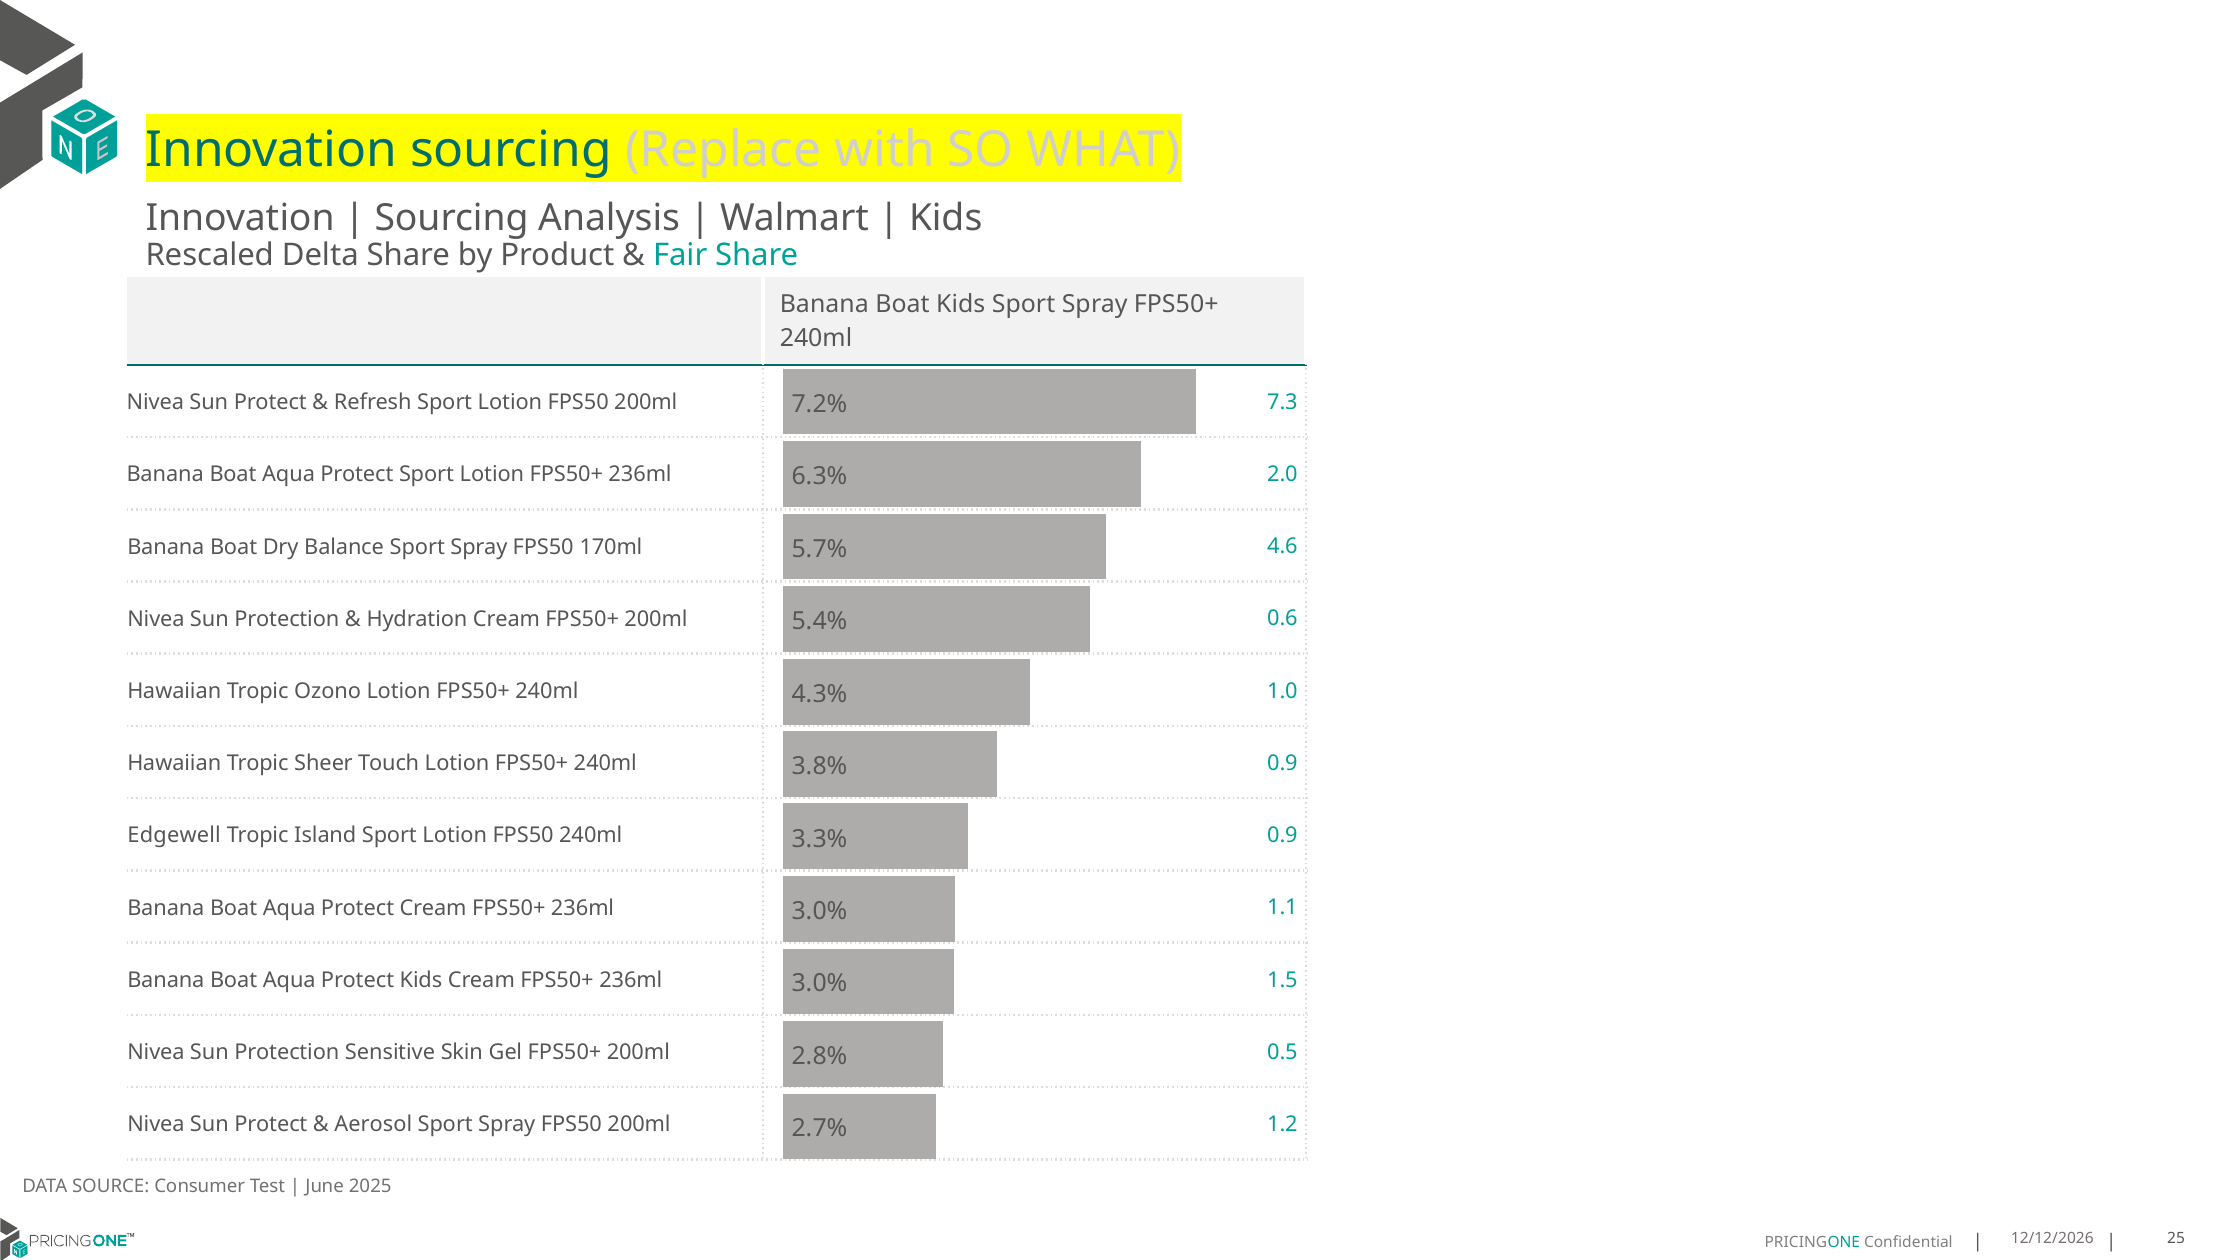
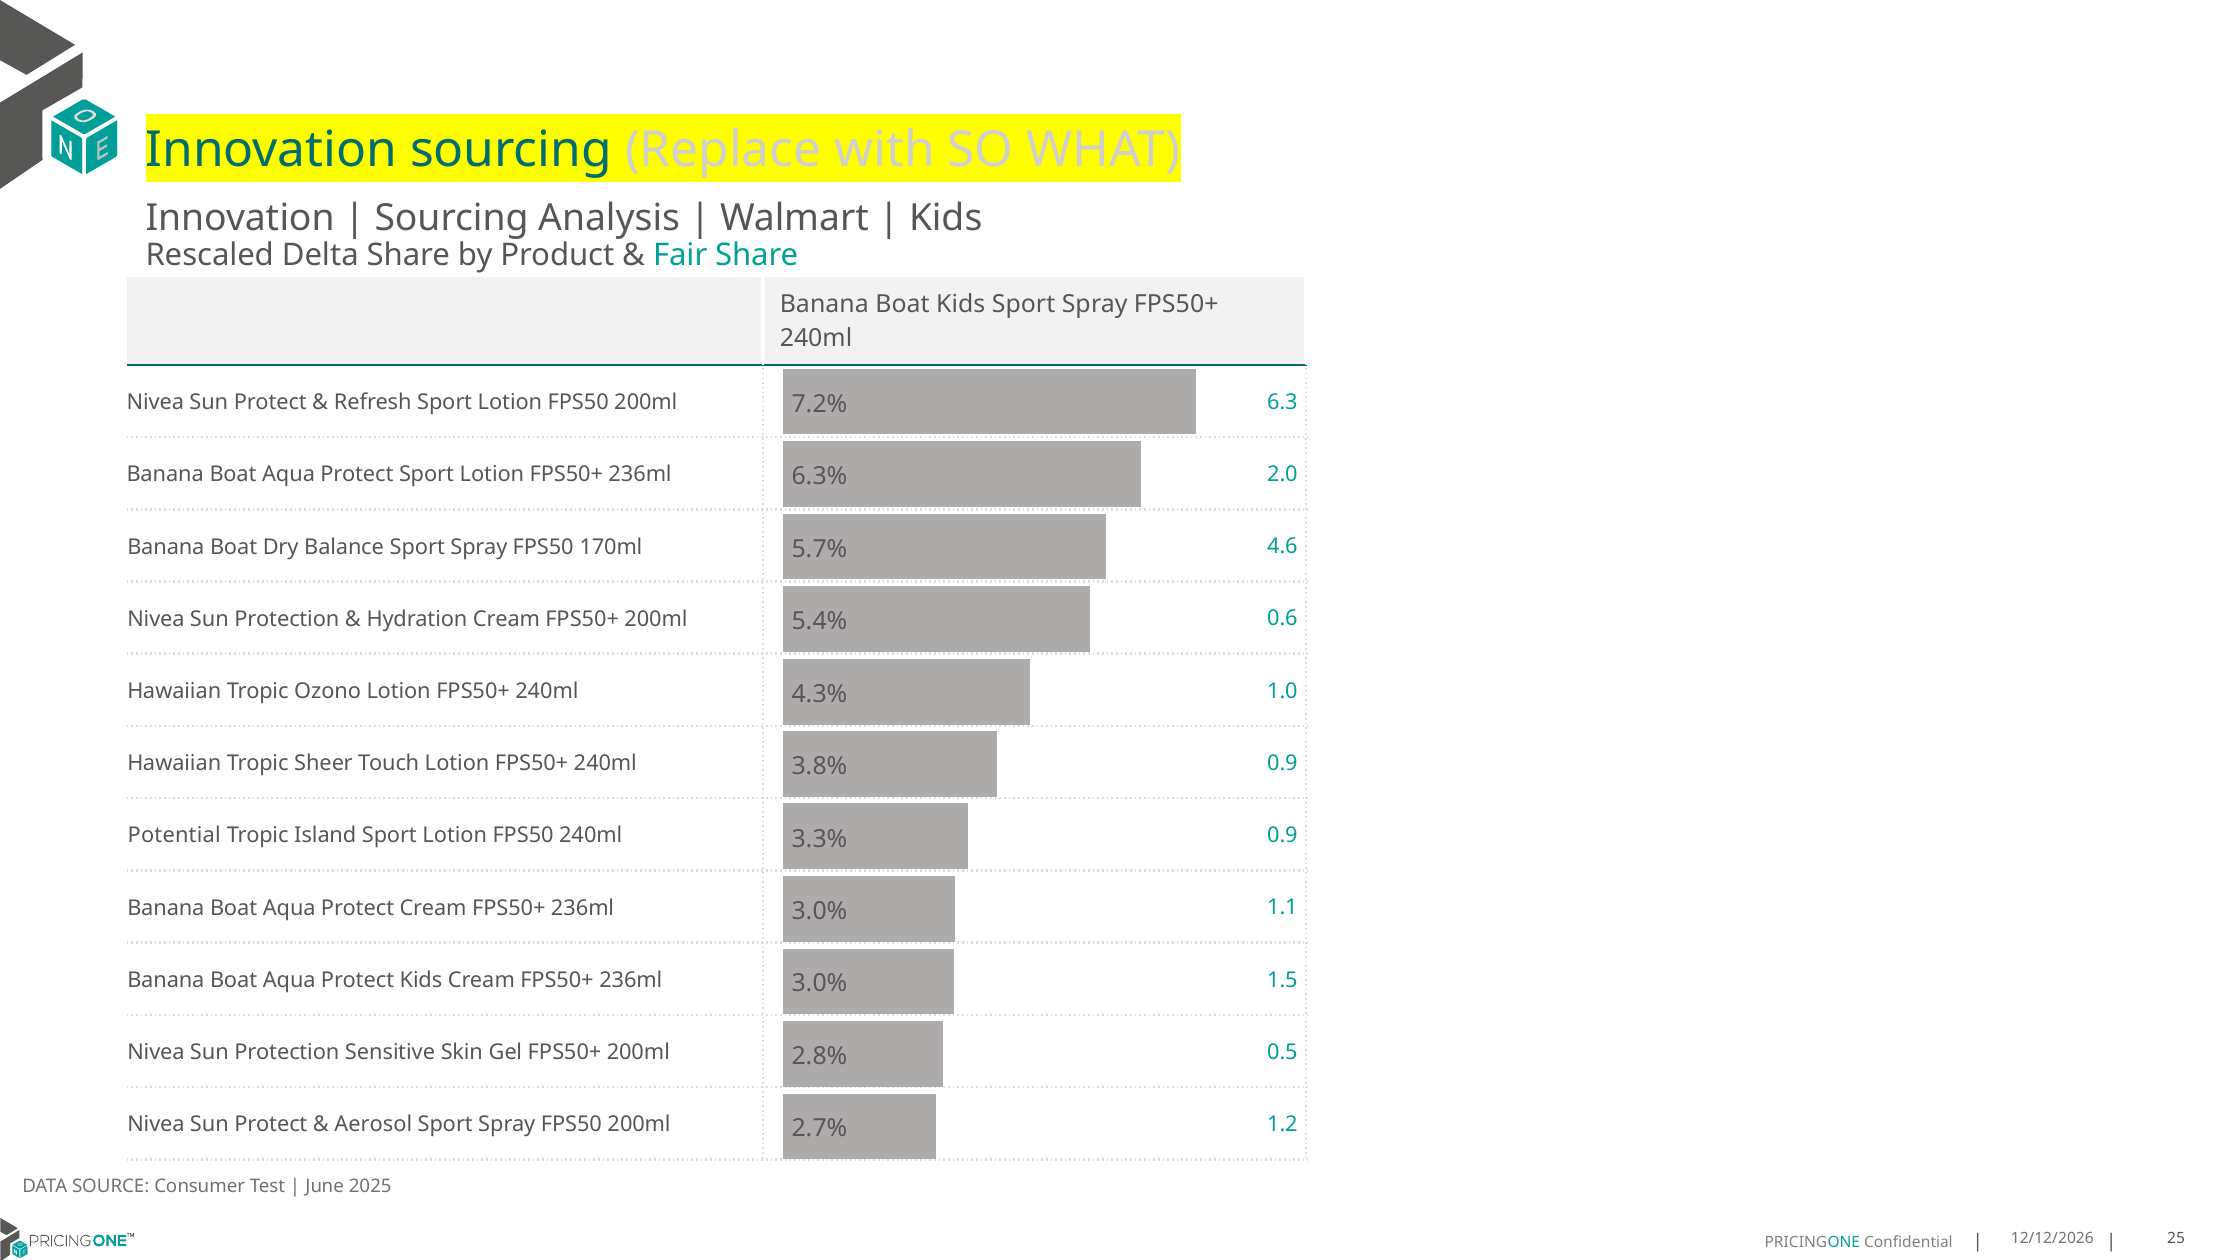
7.3: 7.3 -> 6.3
Edgewell: Edgewell -> Potential
